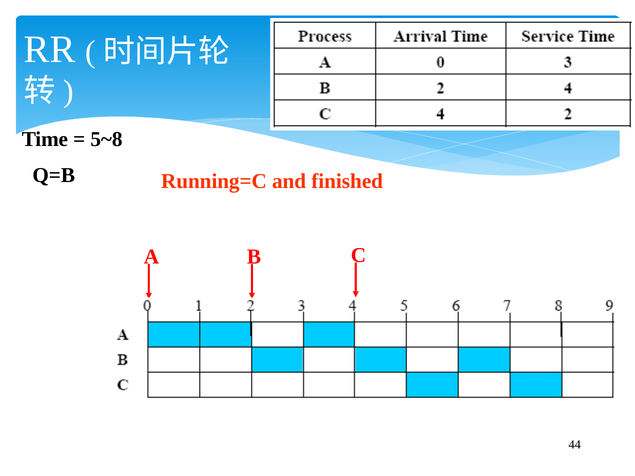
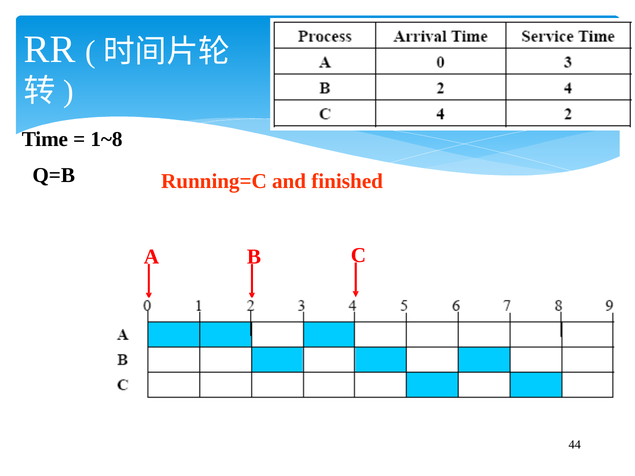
5~8: 5~8 -> 1~8
